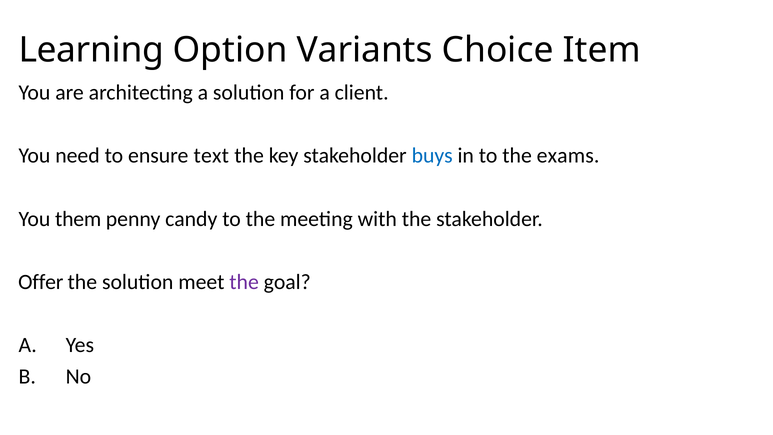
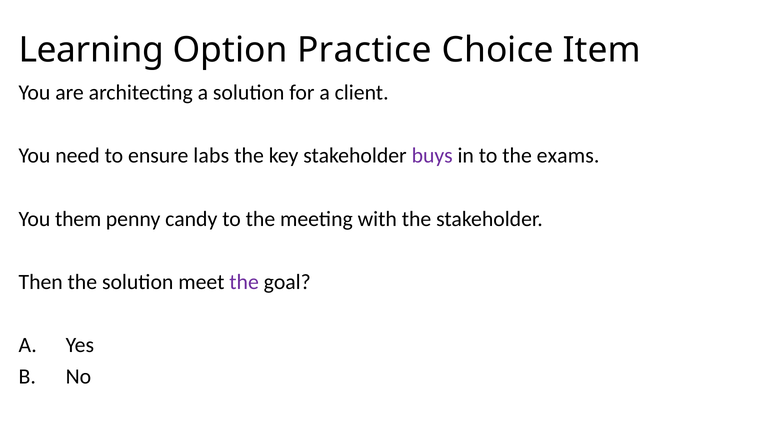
Variants: Variants -> Practice
text: text -> labs
buys colour: blue -> purple
Offer: Offer -> Then
